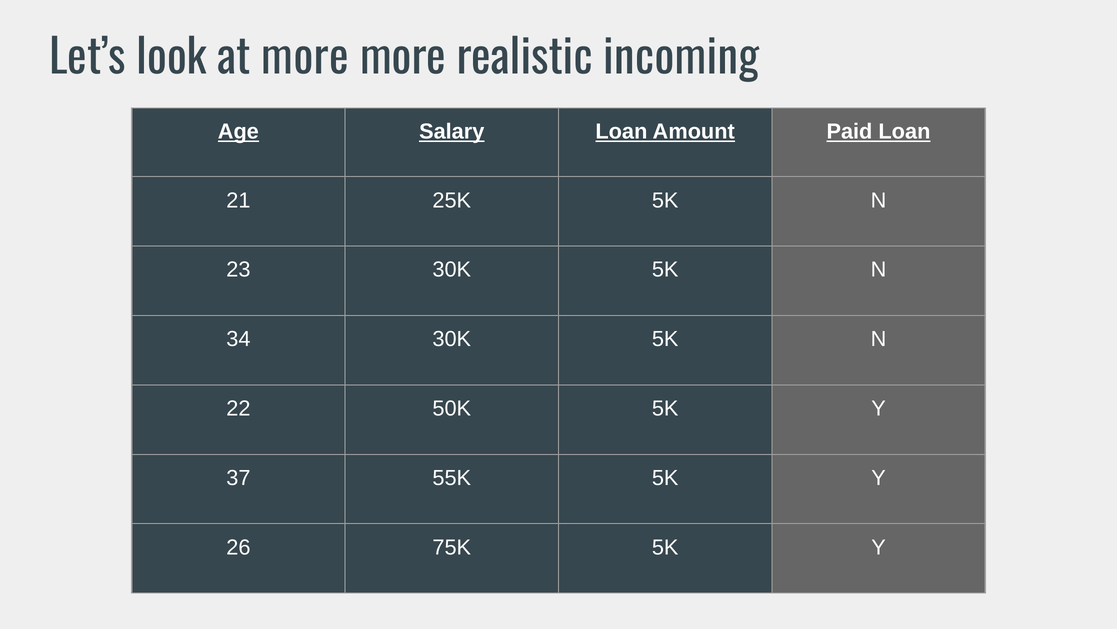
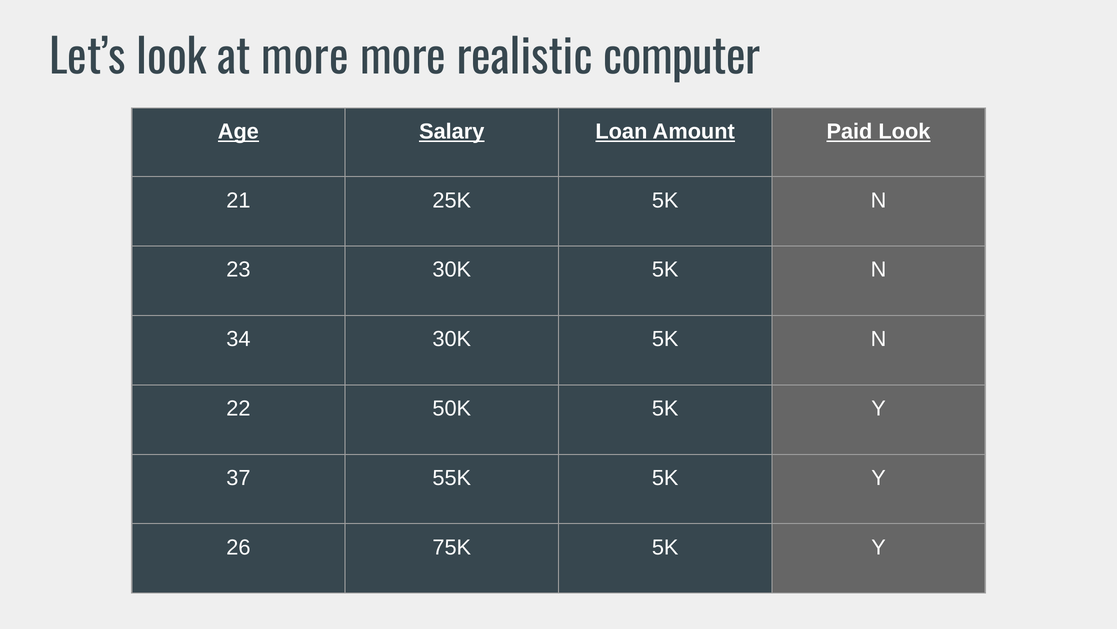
incoming: incoming -> computer
Paid Loan: Loan -> Look
